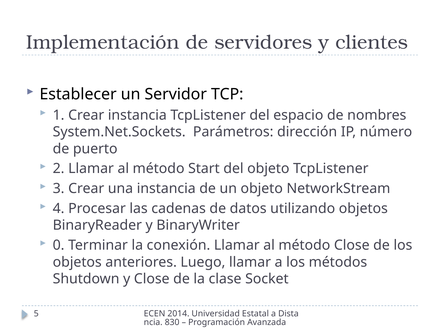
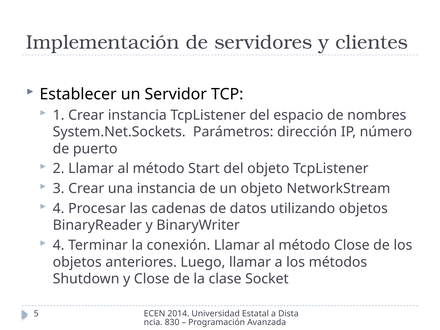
0 at (59, 245): 0 -> 4
